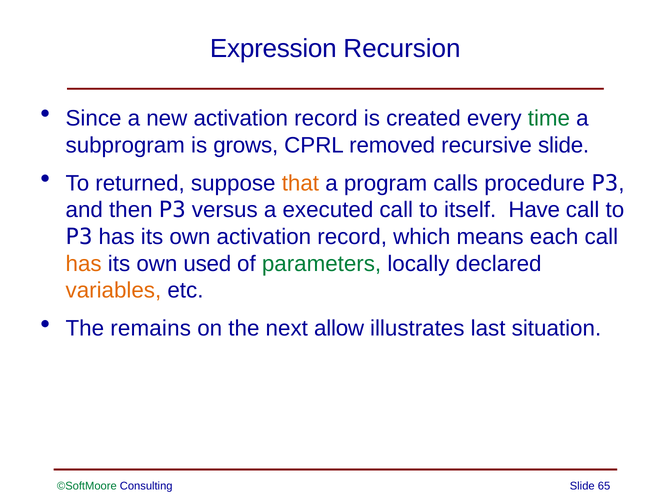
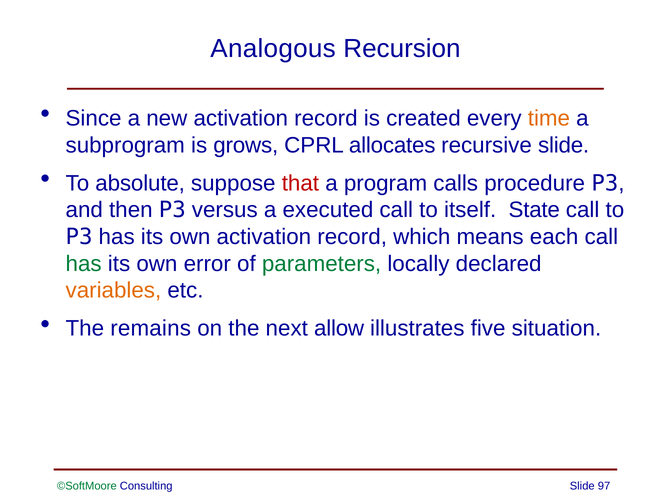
Expression: Expression -> Analogous
time colour: green -> orange
removed: removed -> allocates
returned: returned -> absolute
that colour: orange -> red
Have: Have -> State
has at (84, 264) colour: orange -> green
used: used -> error
last: last -> five
65: 65 -> 97
